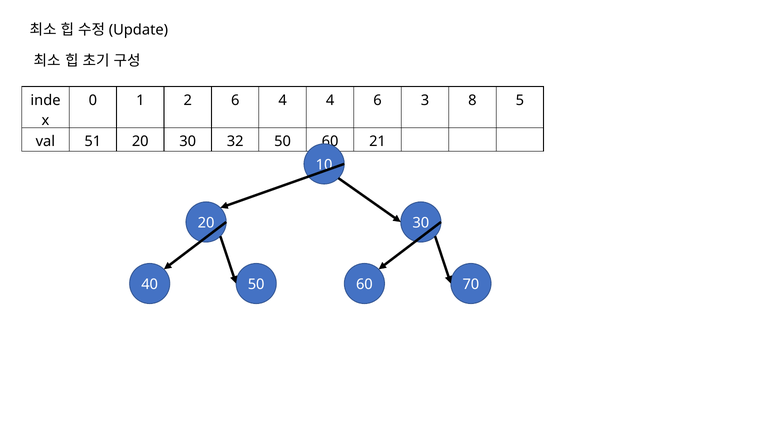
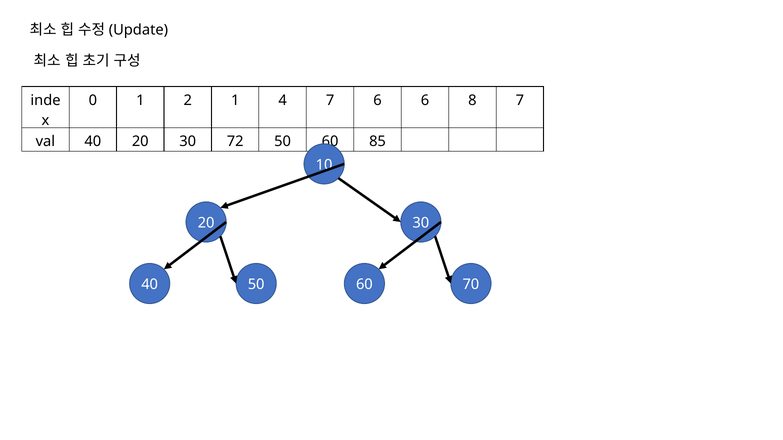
2 6: 6 -> 1
4 4: 4 -> 7
6 3: 3 -> 6
8 5: 5 -> 7
val 51: 51 -> 40
32: 32 -> 72
21: 21 -> 85
